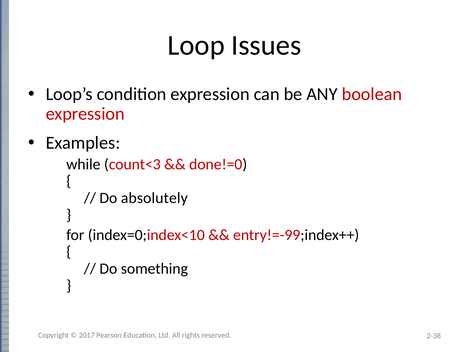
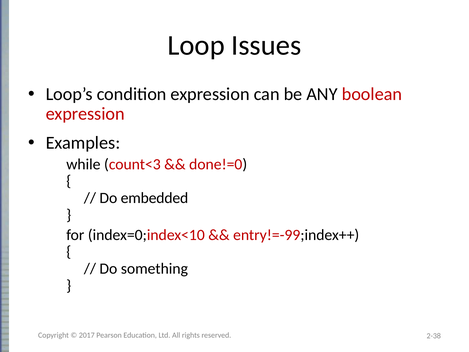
absolutely: absolutely -> embedded
